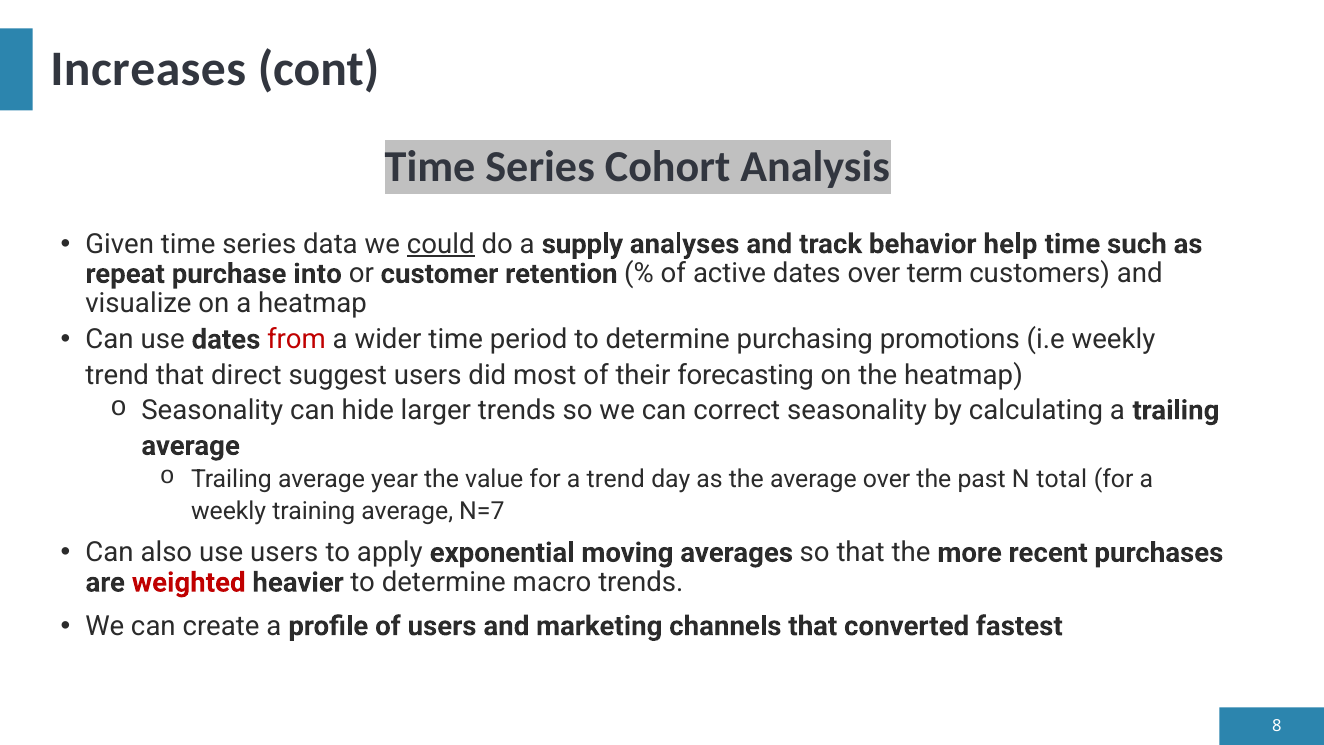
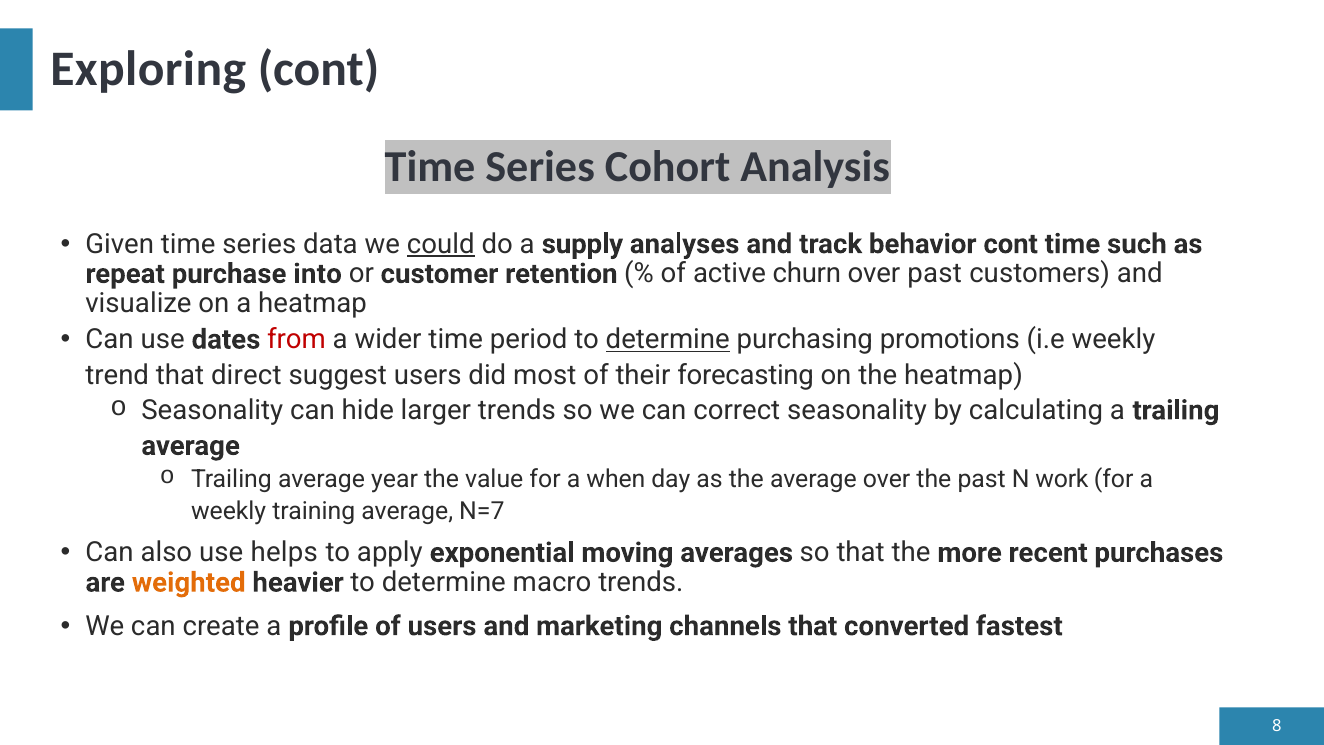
Increases: Increases -> Exploring
behavior help: help -> cont
active dates: dates -> churn
over term: term -> past
determine at (668, 339) underline: none -> present
a trend: trend -> when
total: total -> work
use users: users -> helps
weighted colour: red -> orange
